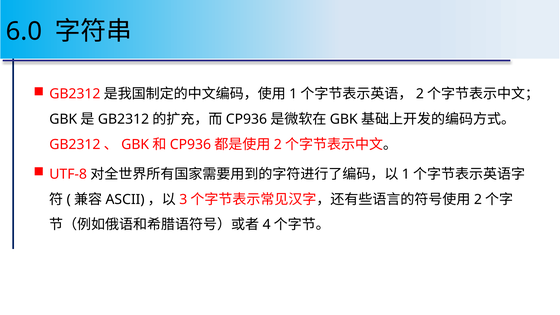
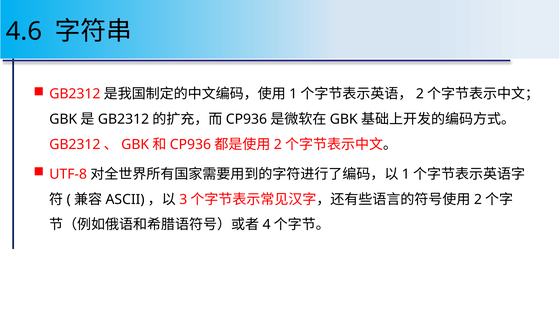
6.0: 6.0 -> 4.6
